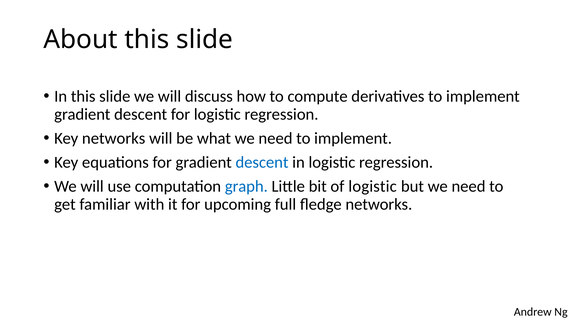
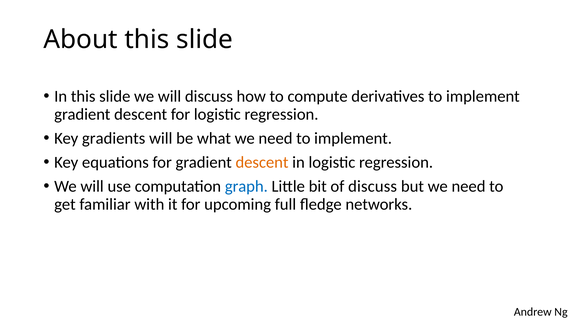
Key networks: networks -> gradients
descent at (262, 162) colour: blue -> orange
of logistic: logistic -> discuss
